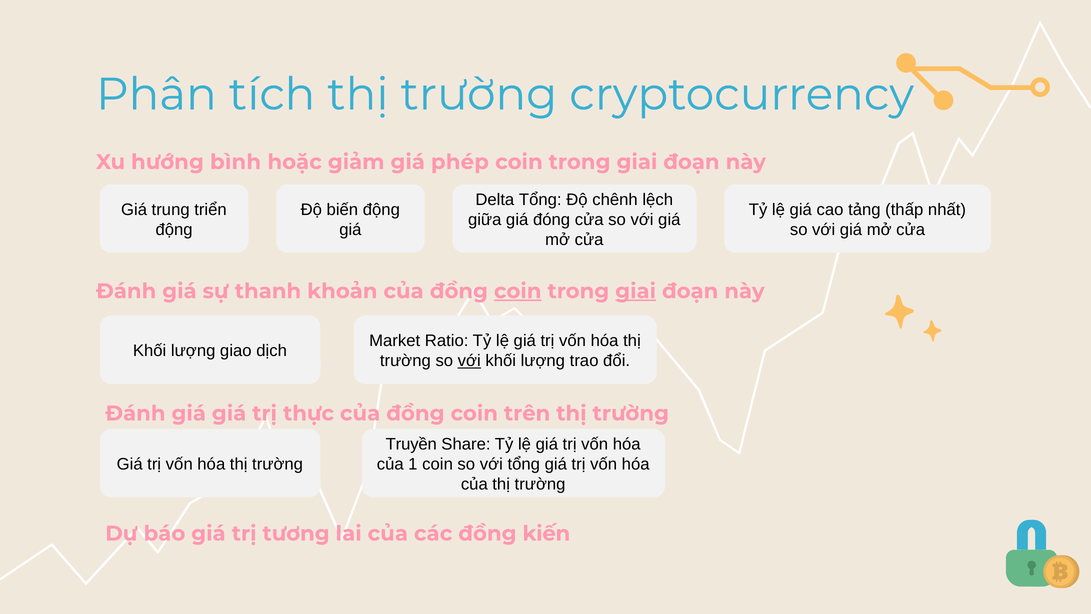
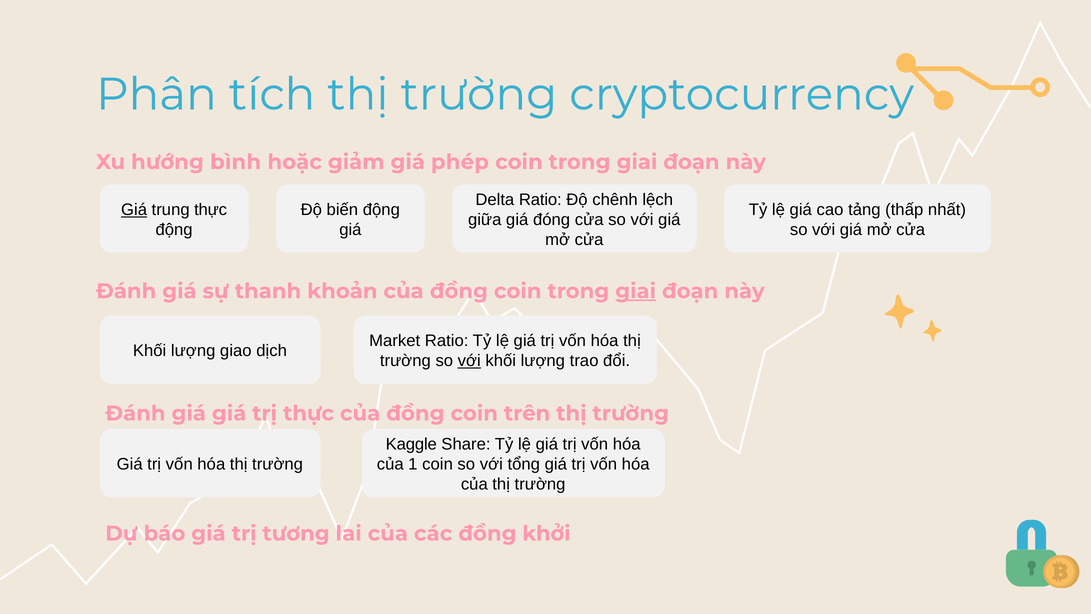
Delta Tổng: Tổng -> Ratio
Giá at (134, 210) underline: none -> present
trung triển: triển -> thực
coin at (518, 291) underline: present -> none
Truyền: Truyền -> Kaggle
kiến: kiến -> khởi
